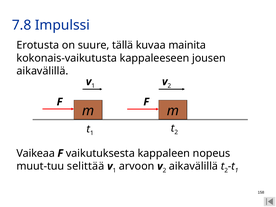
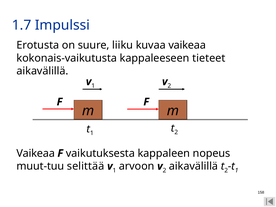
7.8: 7.8 -> 1.7
tällä: tällä -> liiku
kuvaa mainita: mainita -> vaikeaa
jousen: jousen -> tieteet
